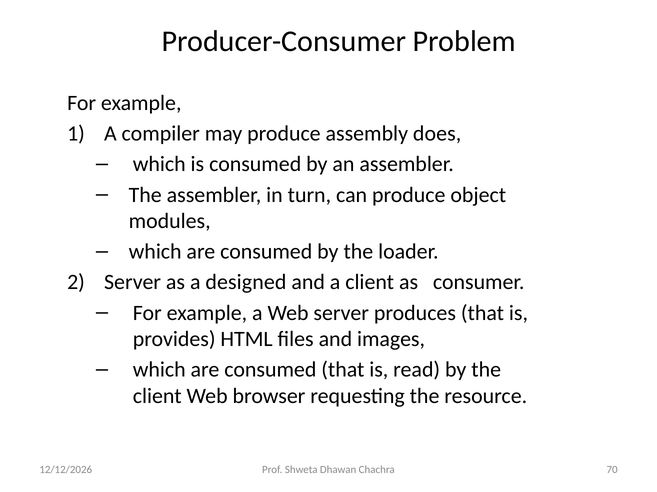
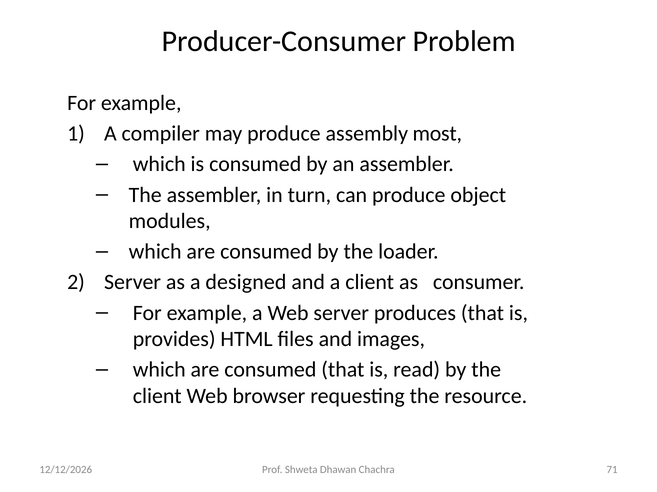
does: does -> most
70: 70 -> 71
